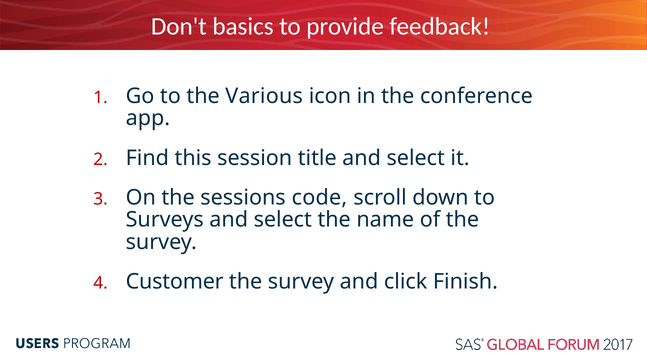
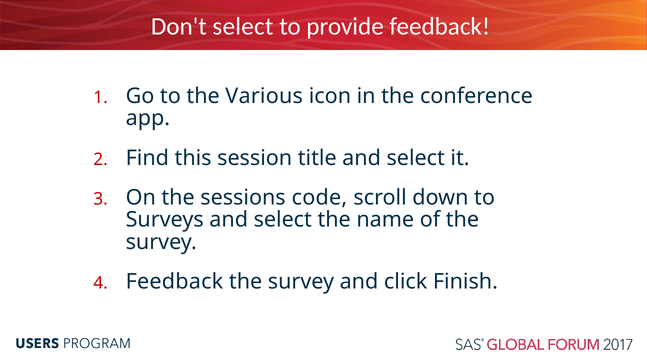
Don't basics: basics -> select
Customer at (175, 282): Customer -> Feedback
